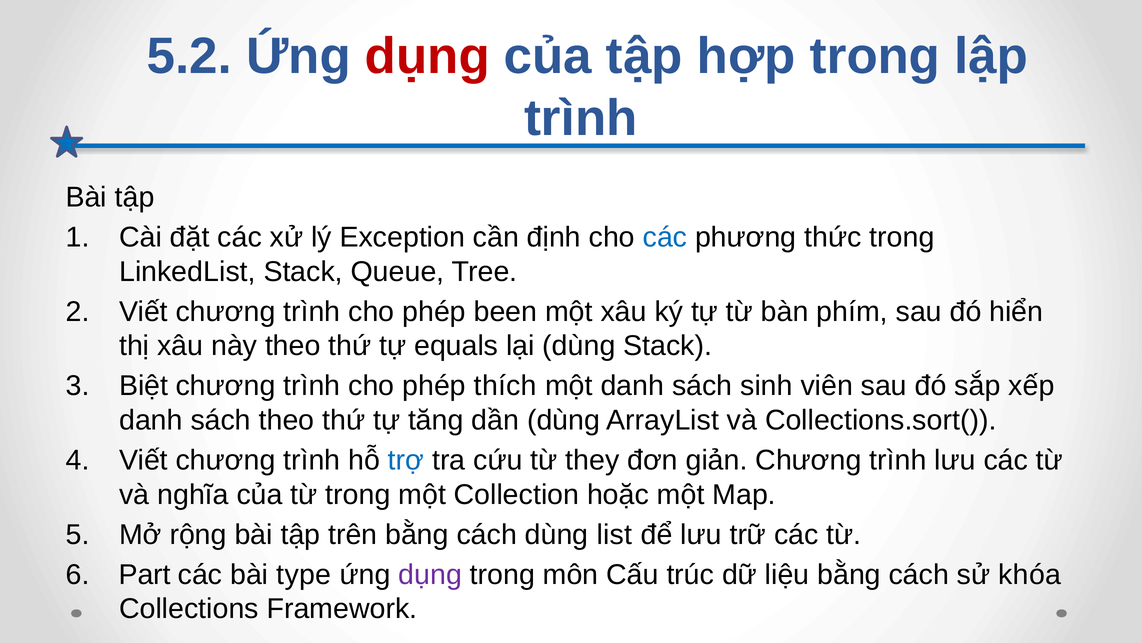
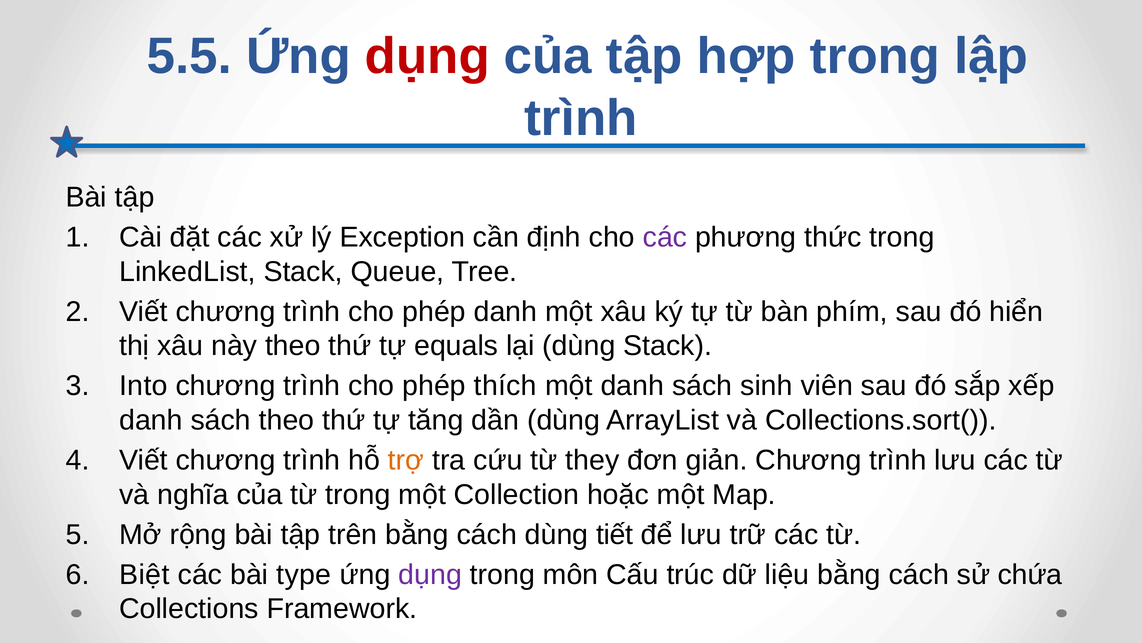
5.2: 5.2 -> 5.5
các at (665, 237) colour: blue -> purple
phép been: been -> danh
Biệt: Biệt -> Into
trợ colour: blue -> orange
list: list -> tiết
Part: Part -> Biệt
khóa: khóa -> chứa
